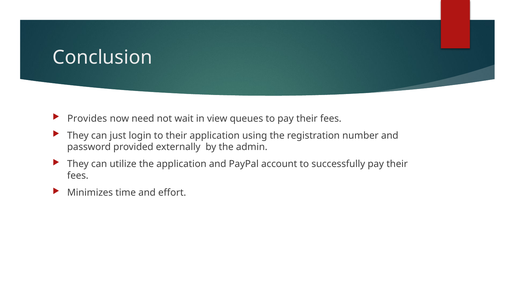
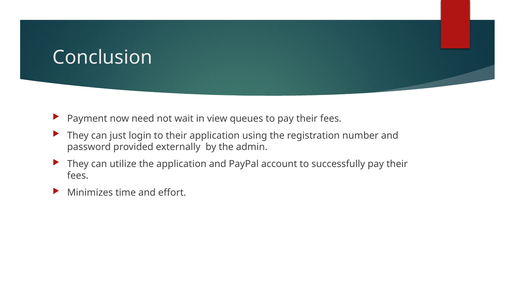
Provides: Provides -> Payment
